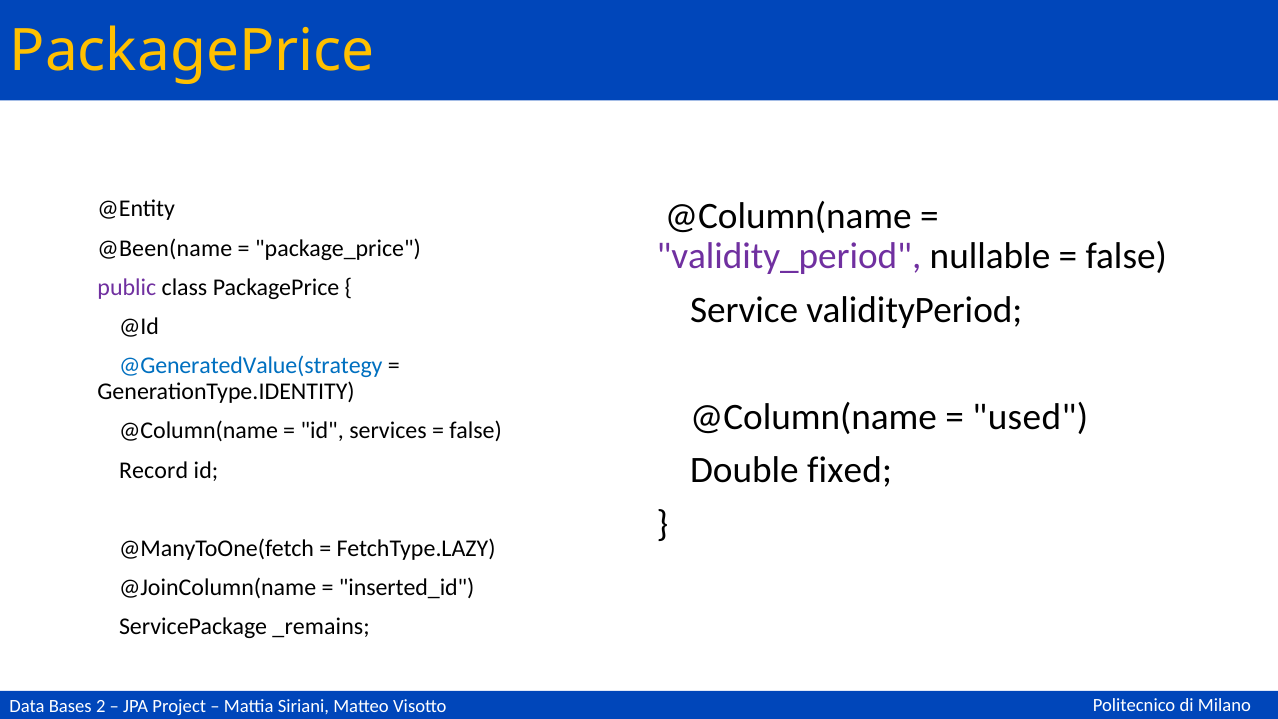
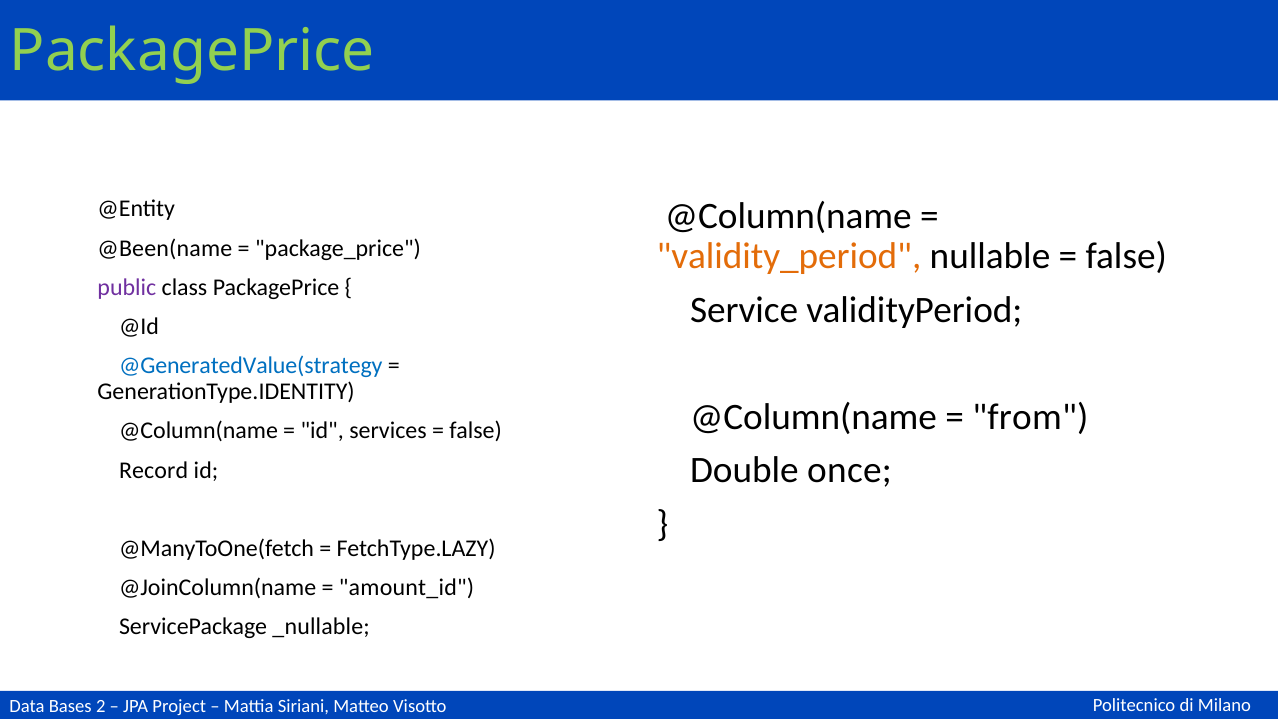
PackagePrice at (192, 51) colour: yellow -> light green
validity_period colour: purple -> orange
used: used -> from
fixed: fixed -> once
inserted_id: inserted_id -> amount_id
_remains: _remains -> _nullable
